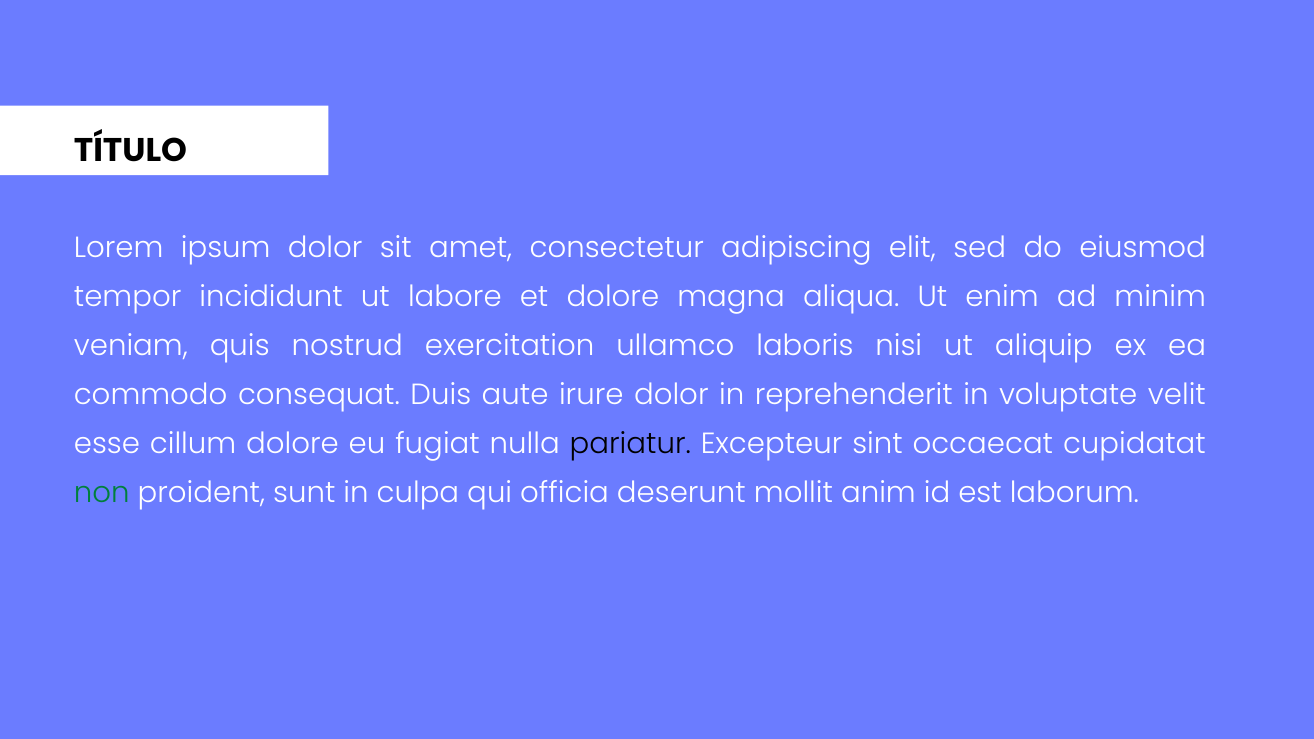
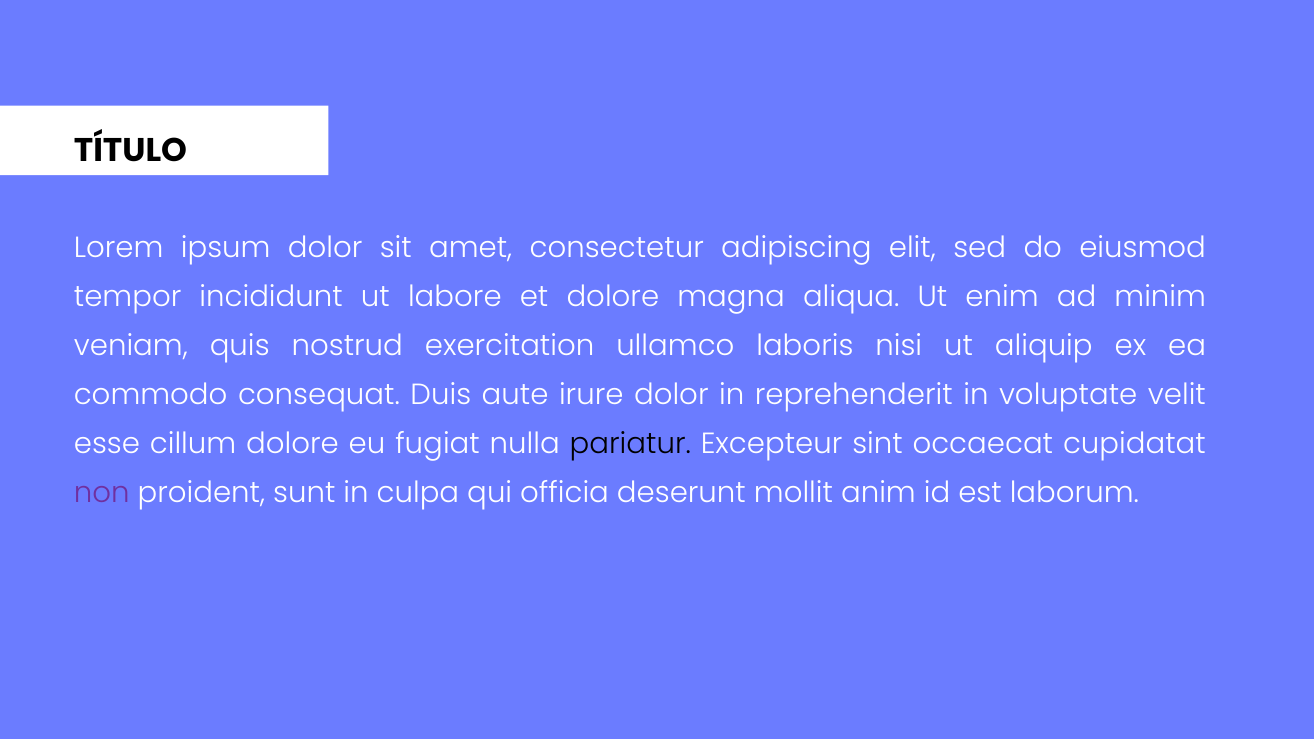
non colour: green -> purple
